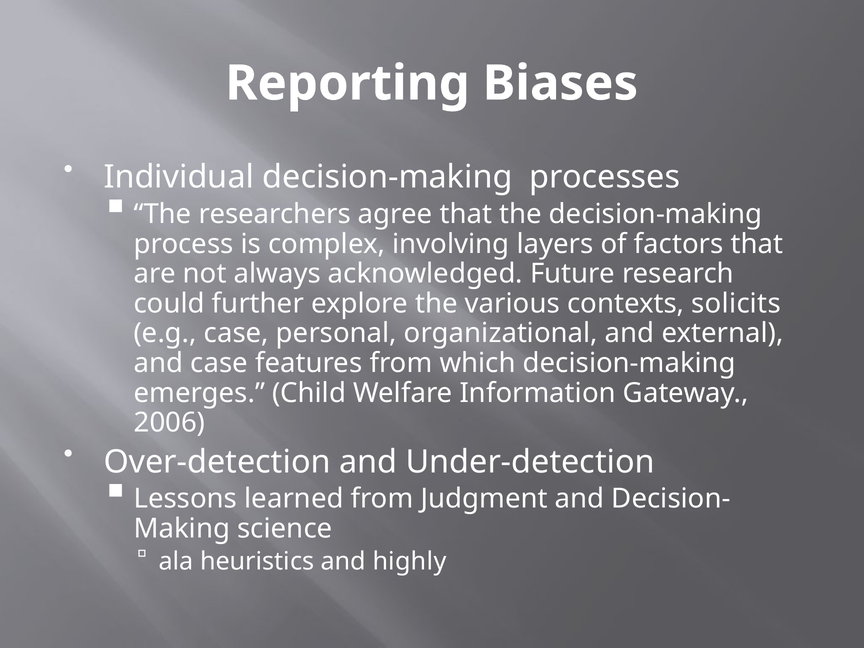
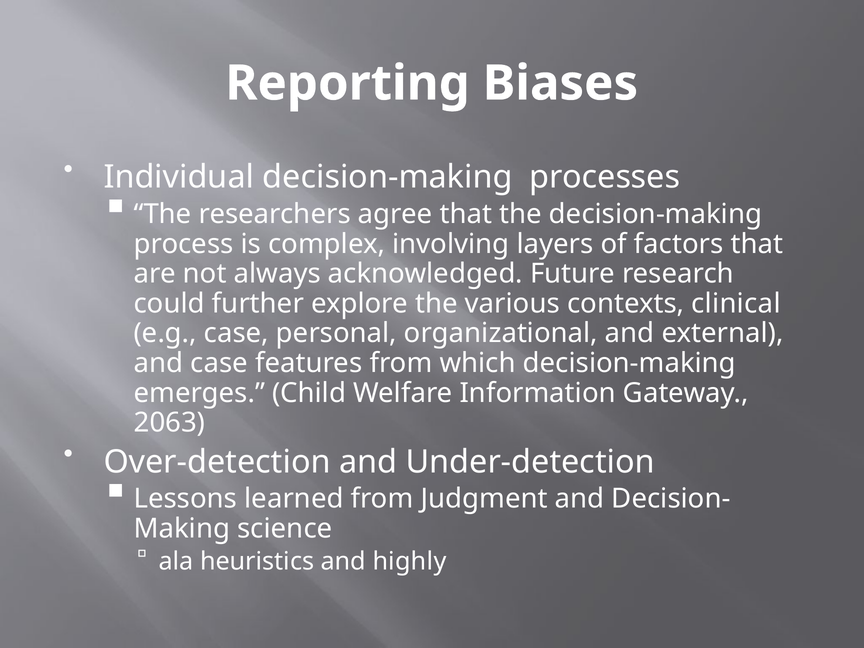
solicits: solicits -> clinical
2006: 2006 -> 2063
